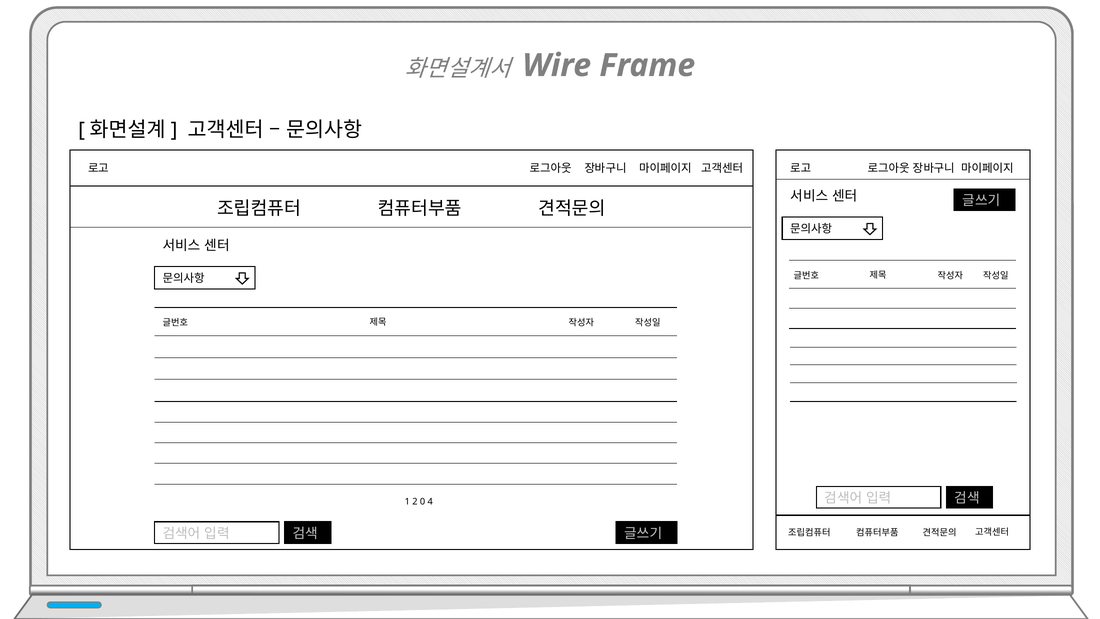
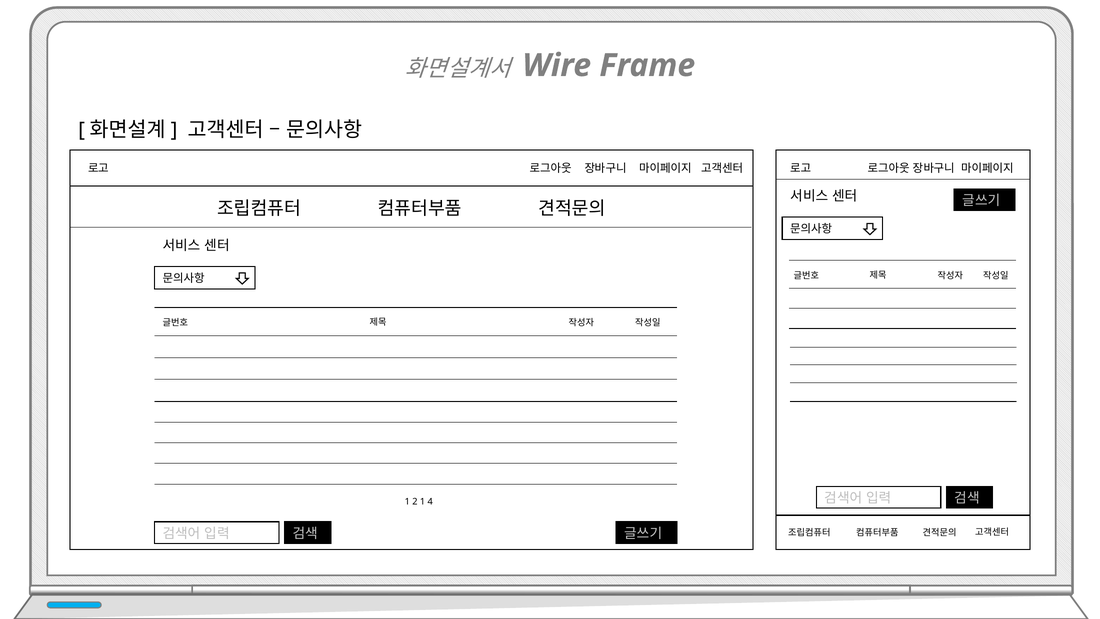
2 0: 0 -> 1
